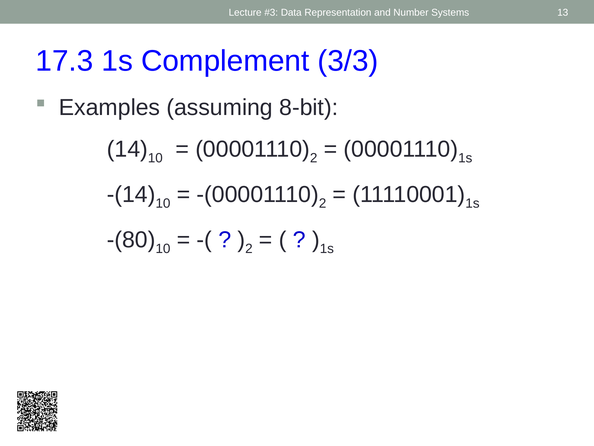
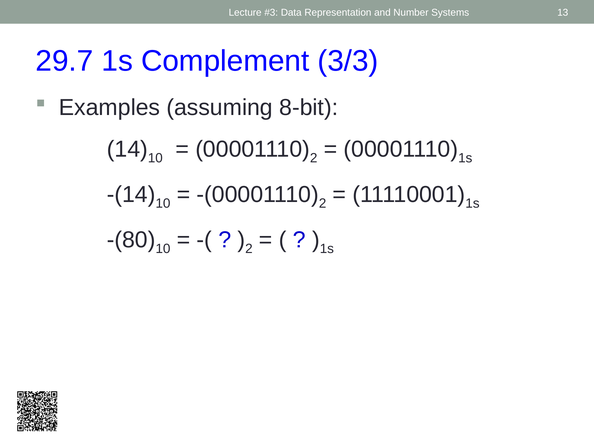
17.3: 17.3 -> 29.7
